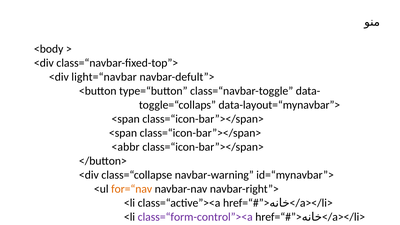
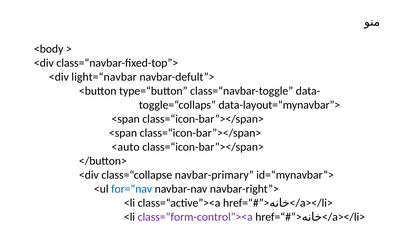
<abbr: <abbr -> <auto
navbar-warning: navbar-warning -> navbar-primary
for=“nav colour: orange -> blue
